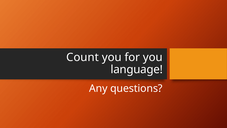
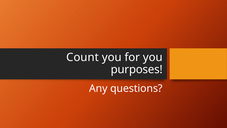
language: language -> purposes
